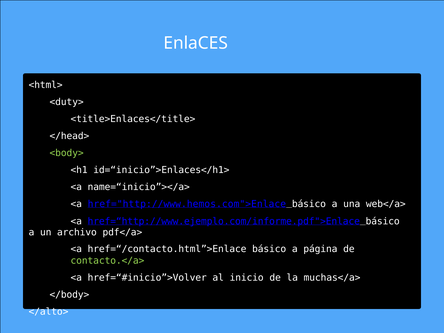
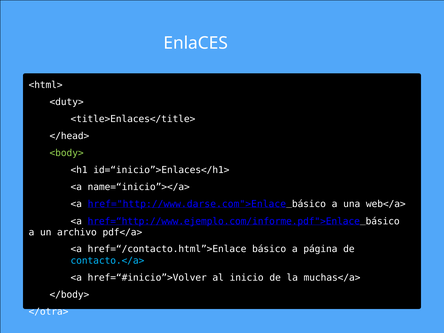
href="http://www.hemos.com">Enlace: href="http://www.hemos.com">Enlace -> href="http://www.darse.com">Enlace
contacto.</a> colour: light green -> light blue
</alto>: </alto> -> </otra>
